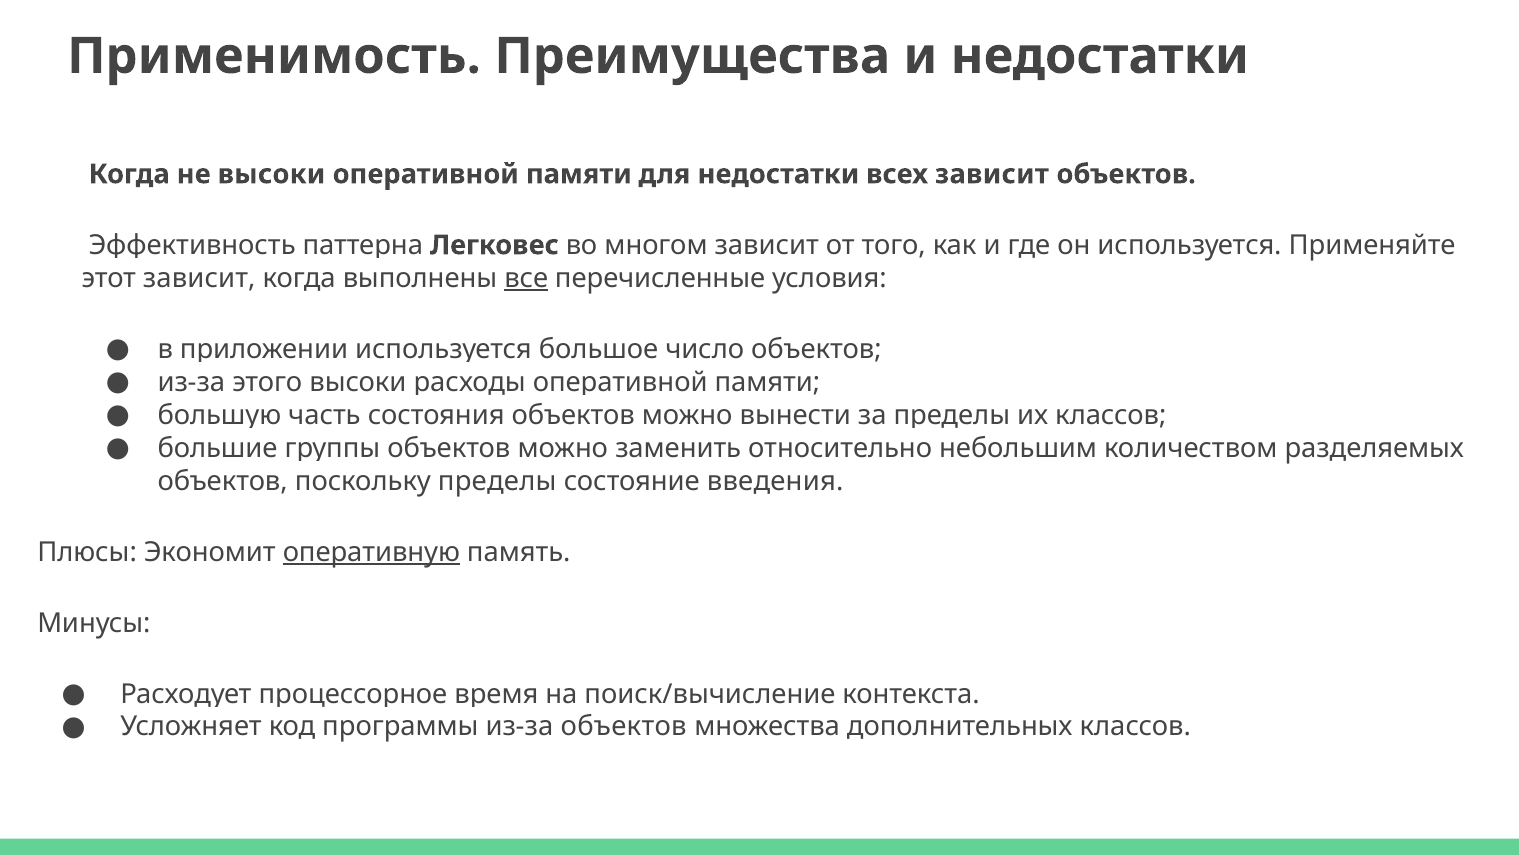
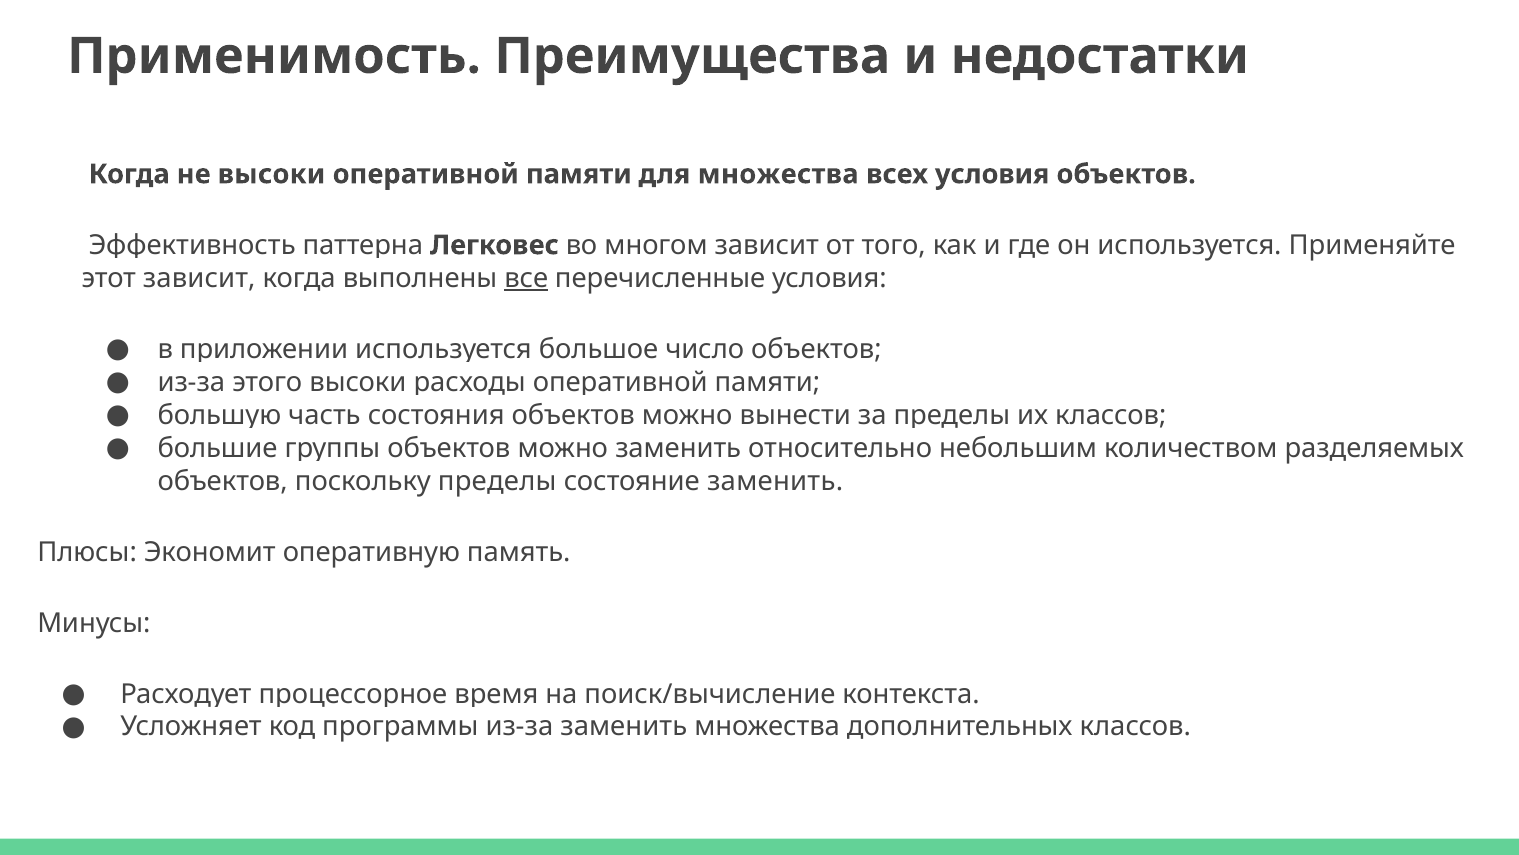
для недостатки: недостатки -> множества
всех зависит: зависит -> условия
состояние введения: введения -> заменить
оперативную underline: present -> none
из-за объектов: объектов -> заменить
